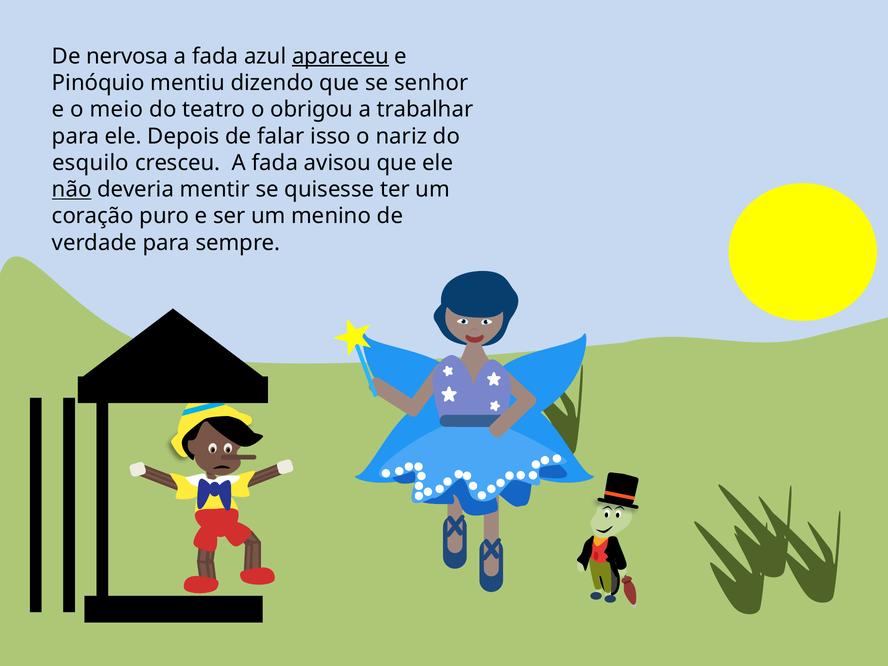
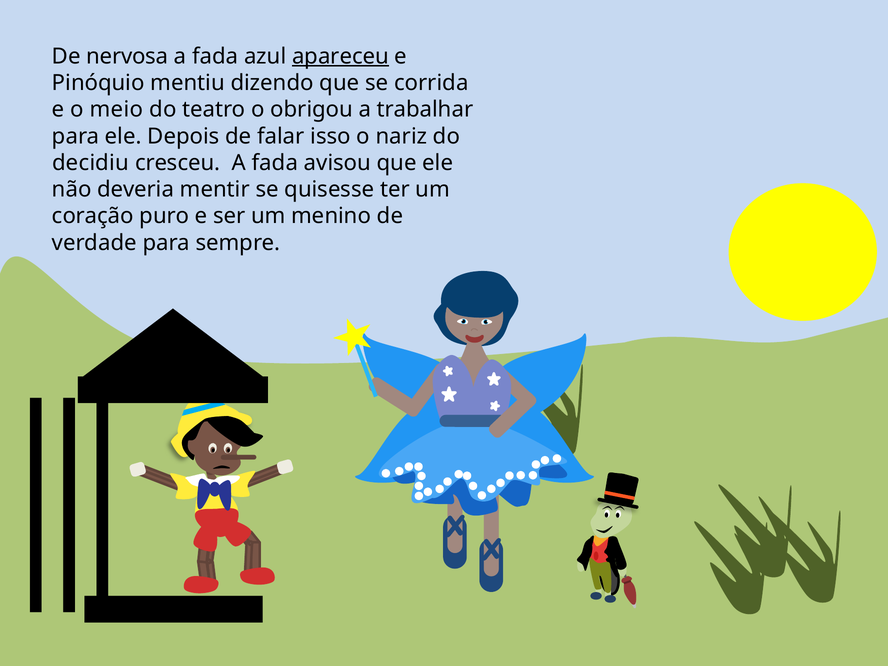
senhor: senhor -> corrida
esquilo: esquilo -> decidiu
não underline: present -> none
